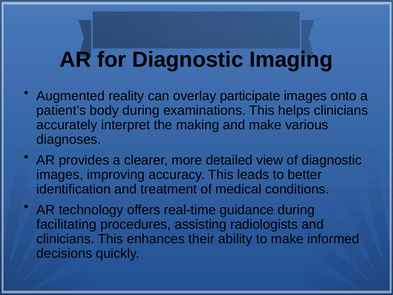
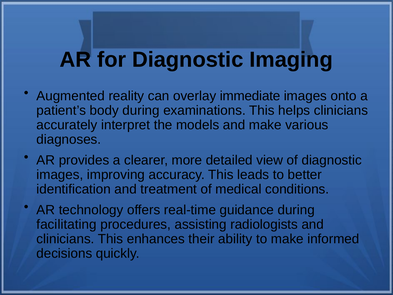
participate: participate -> immediate
making: making -> models
